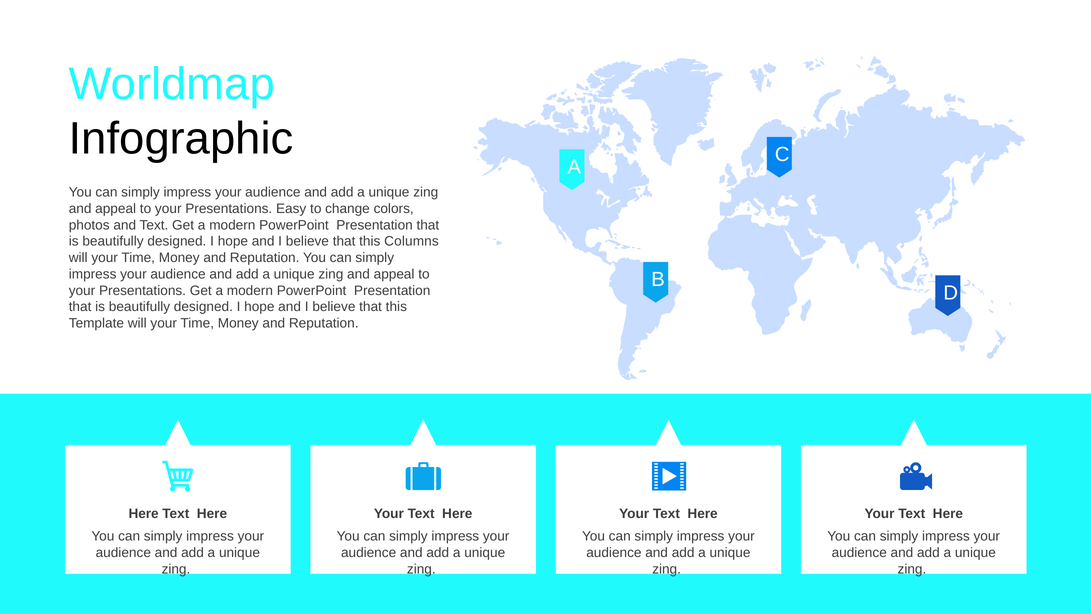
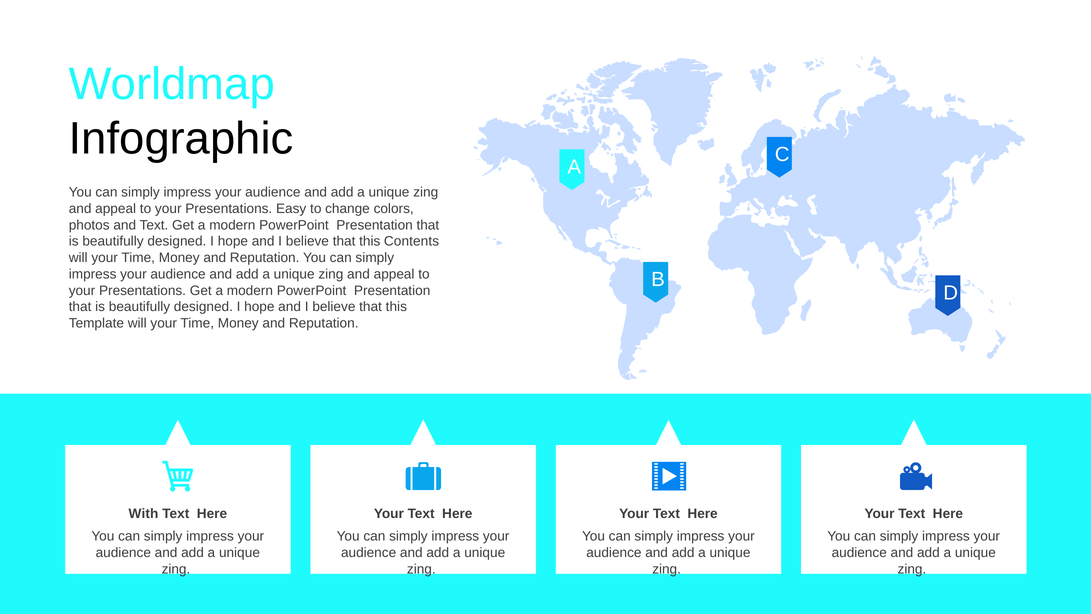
Columns: Columns -> Contents
Here at (144, 514): Here -> With
